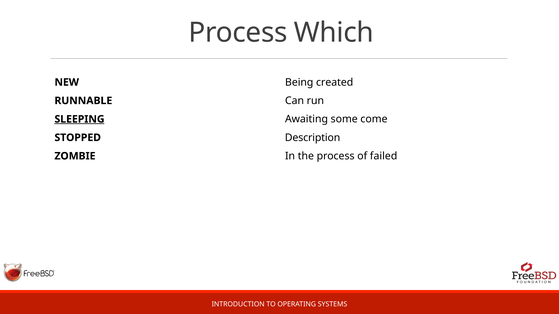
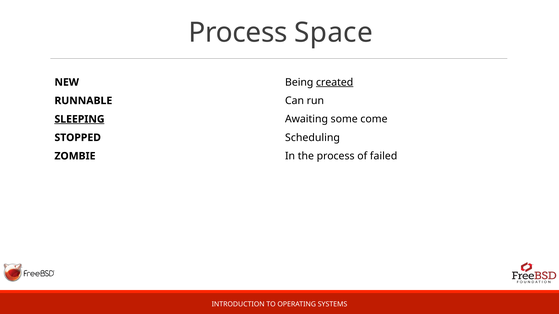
Which: Which -> Space
created underline: none -> present
Description: Description -> Scheduling
